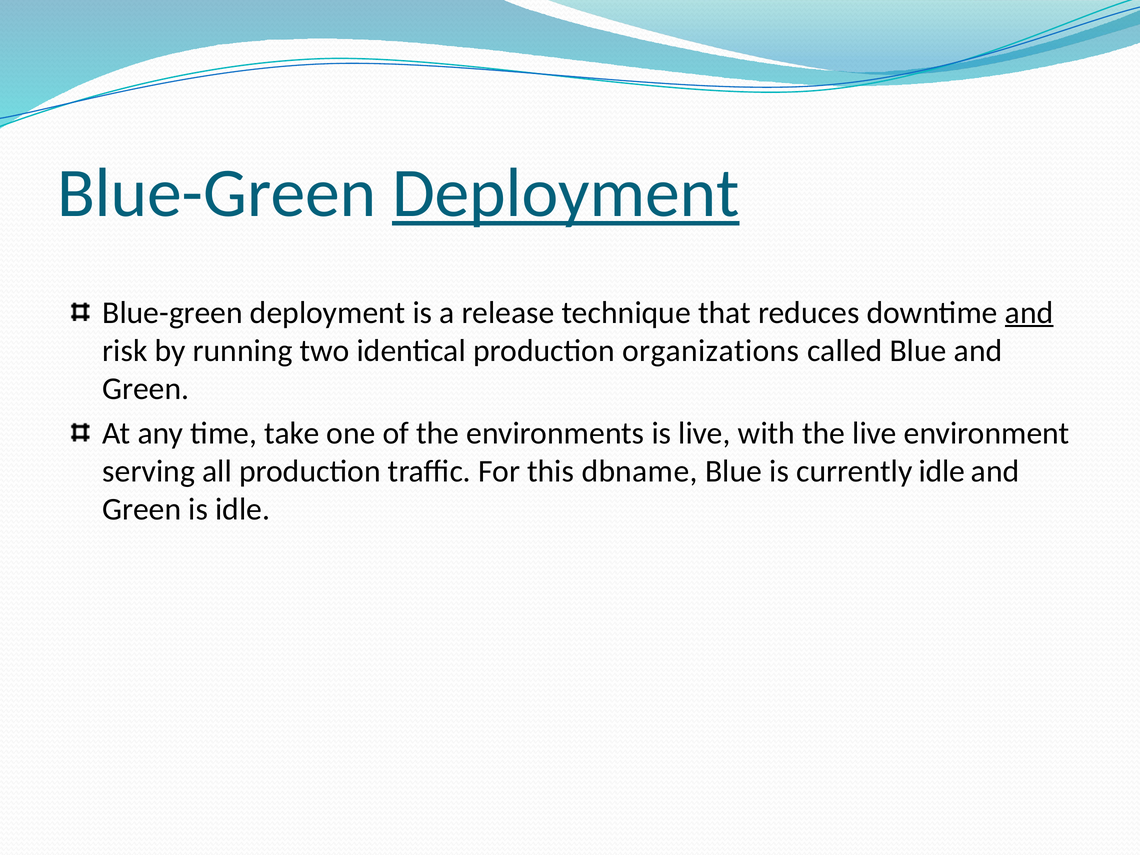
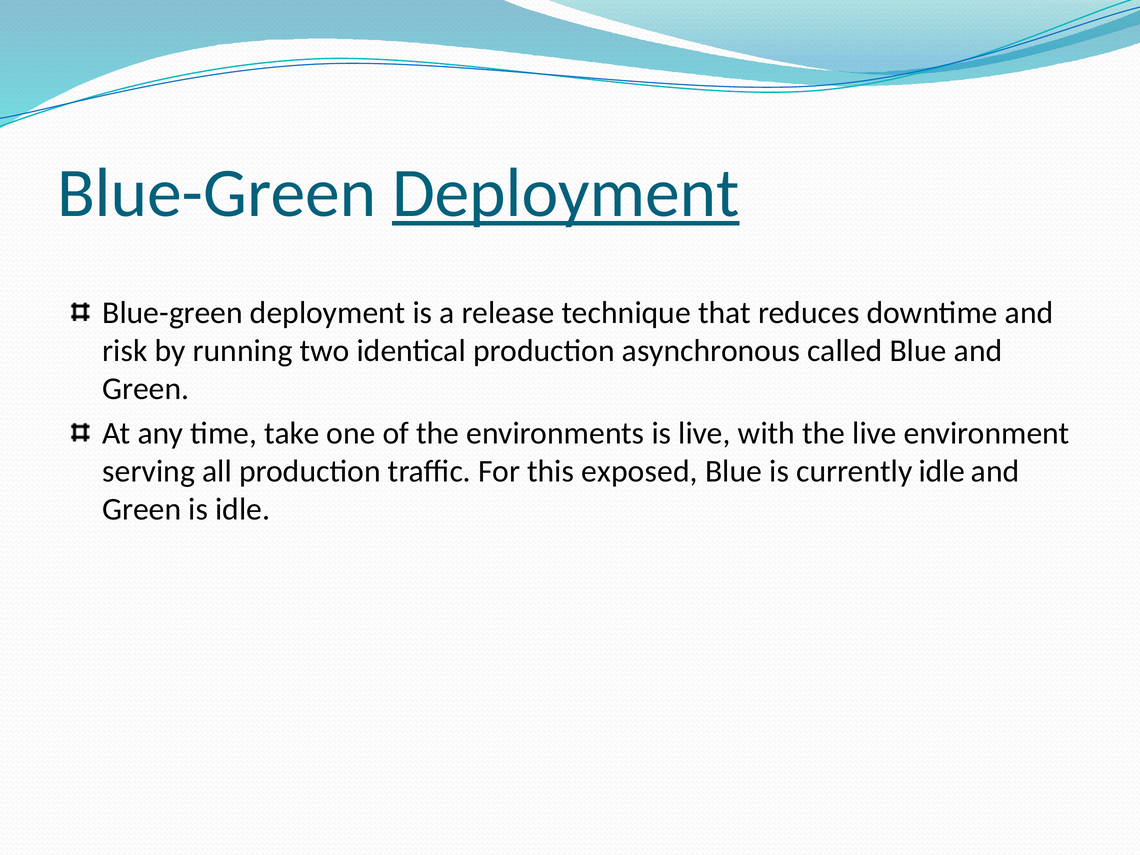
and at (1029, 313) underline: present -> none
organizations: organizations -> asynchronous
dbname: dbname -> exposed
